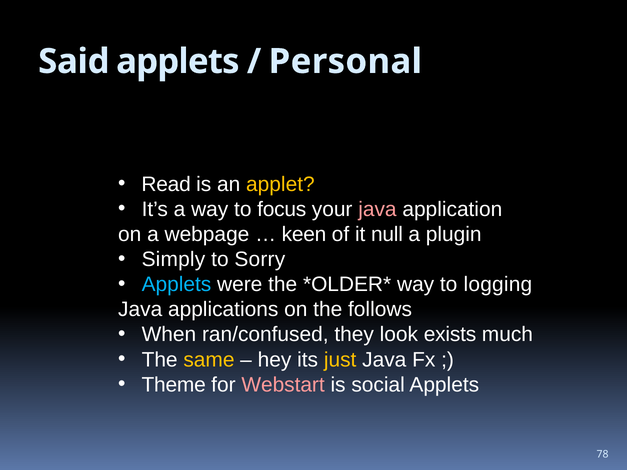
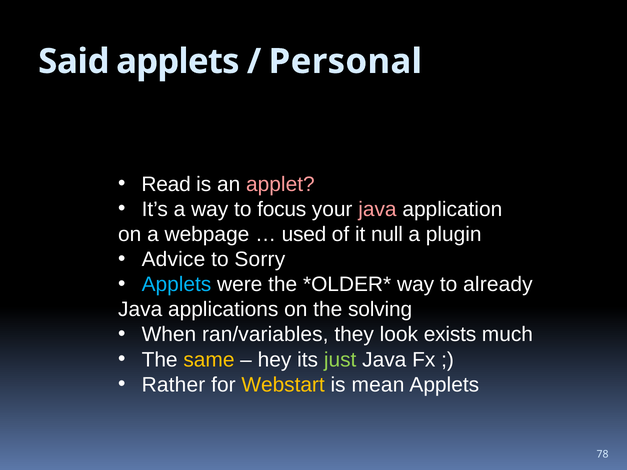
applet colour: yellow -> pink
keen: keen -> used
Simply: Simply -> Advice
logging: logging -> already
follows: follows -> solving
ran/confused: ran/confused -> ran/variables
just colour: yellow -> light green
Theme: Theme -> Rather
Webstart colour: pink -> yellow
social: social -> mean
